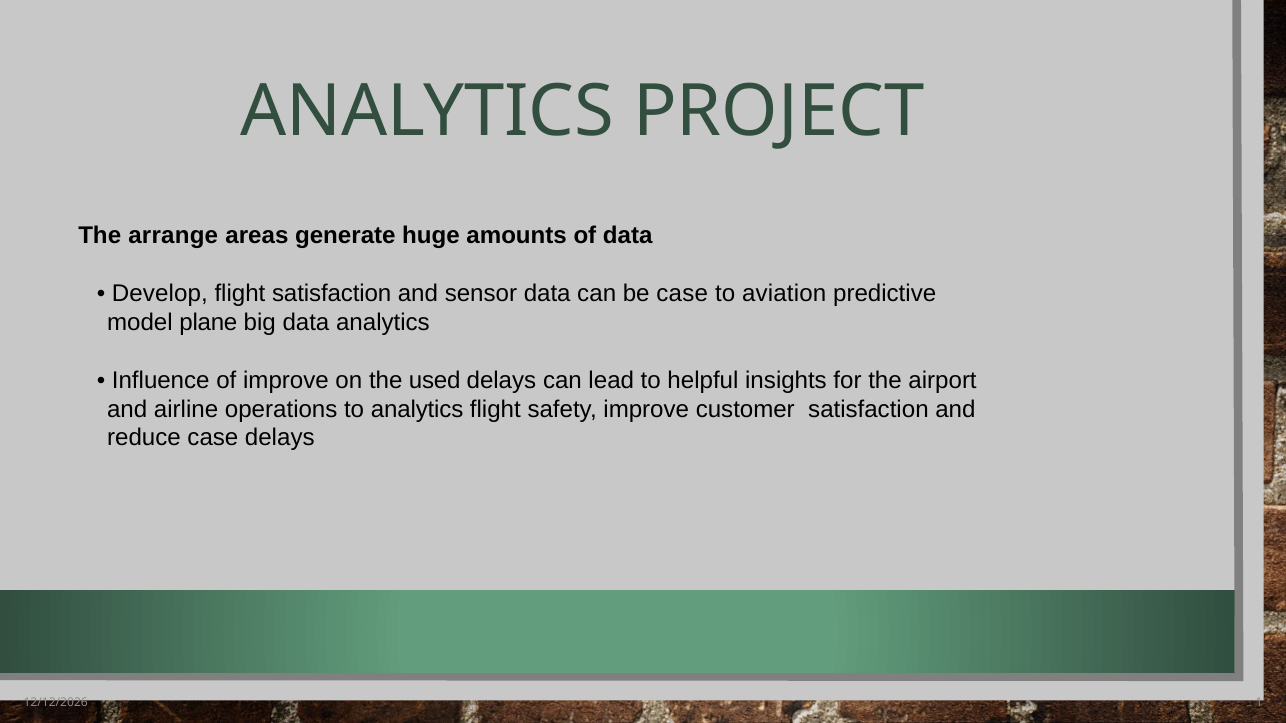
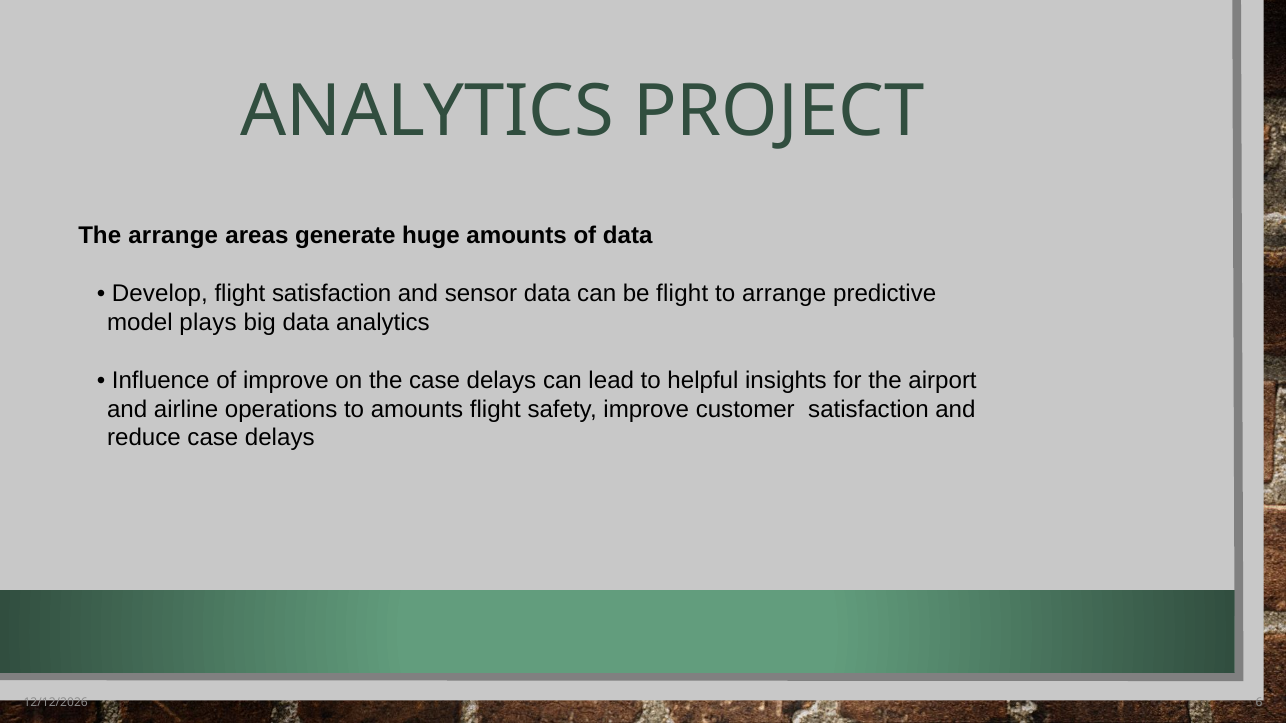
be case: case -> flight
to aviation: aviation -> arrange
plane: plane -> plays
the used: used -> case
to analytics: analytics -> amounts
1: 1 -> 6
